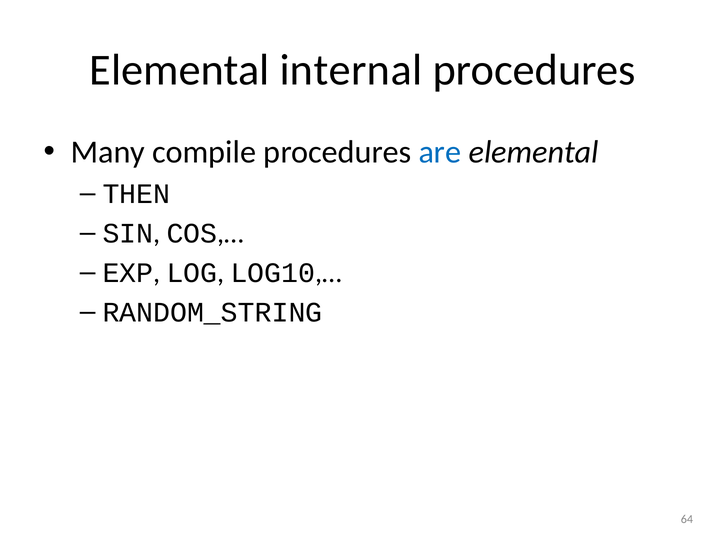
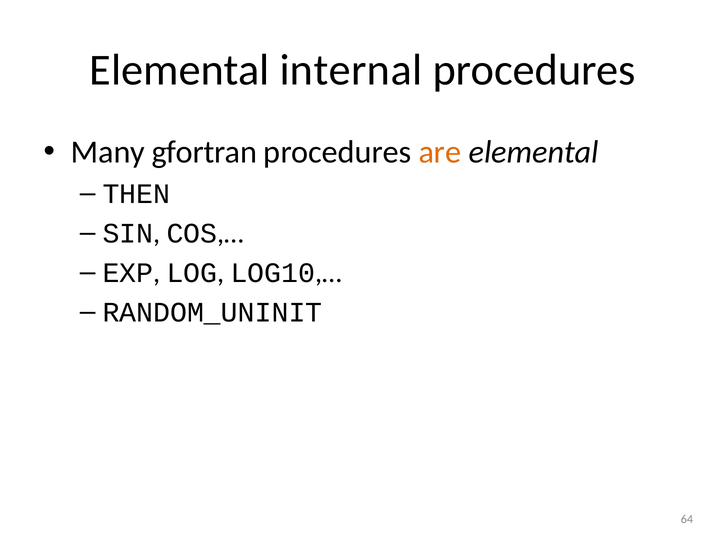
compile: compile -> gfortran
are colour: blue -> orange
RANDOM_STRING: RANDOM_STRING -> RANDOM_UNINIT
